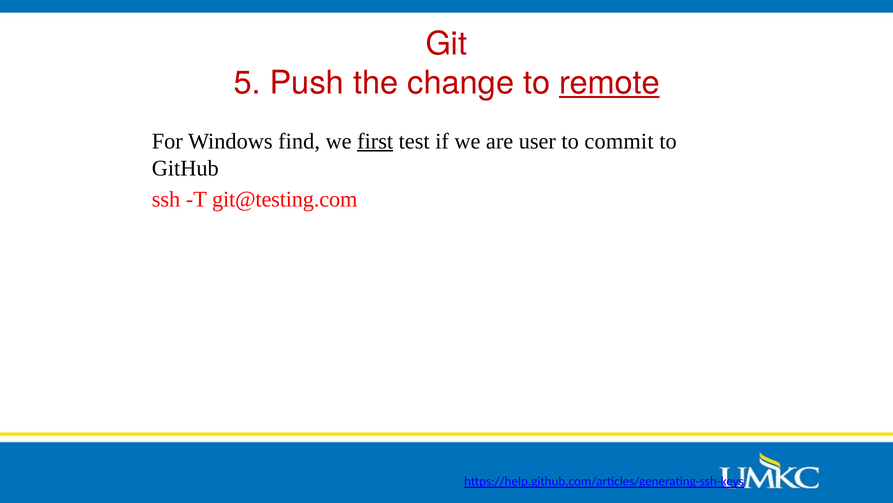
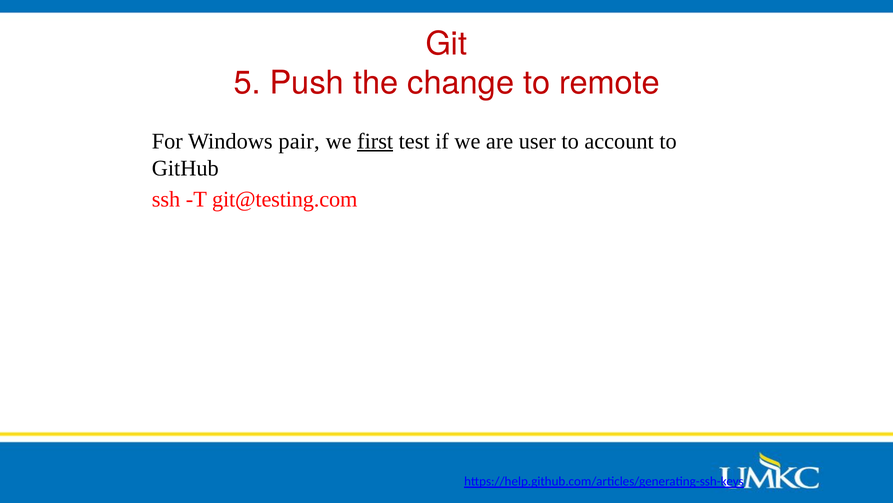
remote underline: present -> none
find: find -> pair
commit: commit -> account
